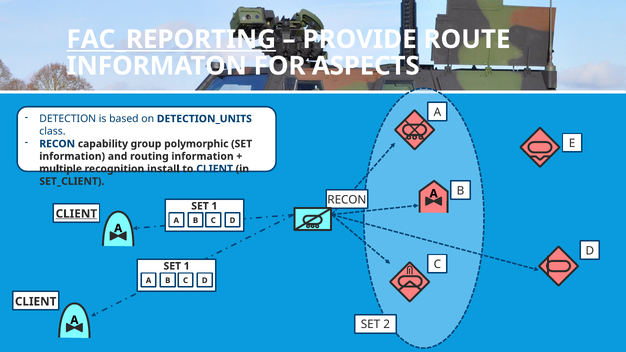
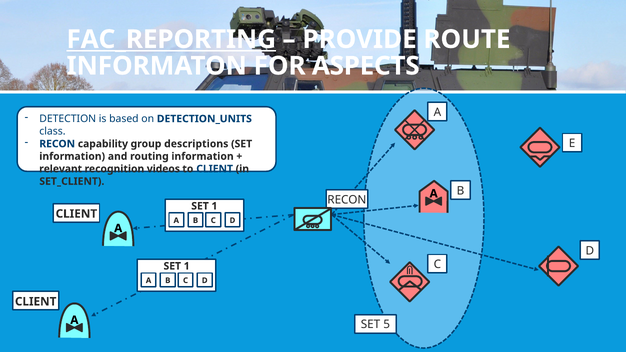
polymorphic: polymorphic -> descriptions
multiple: multiple -> relevant
install: install -> videos
CLIENT at (76, 214) underline: present -> none
2: 2 -> 5
